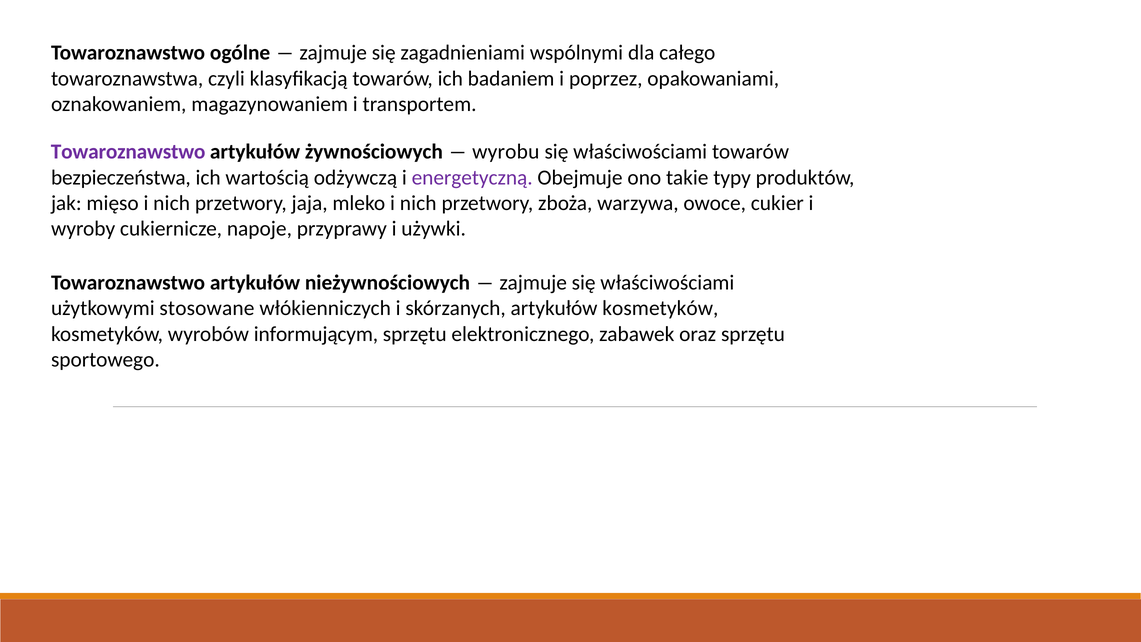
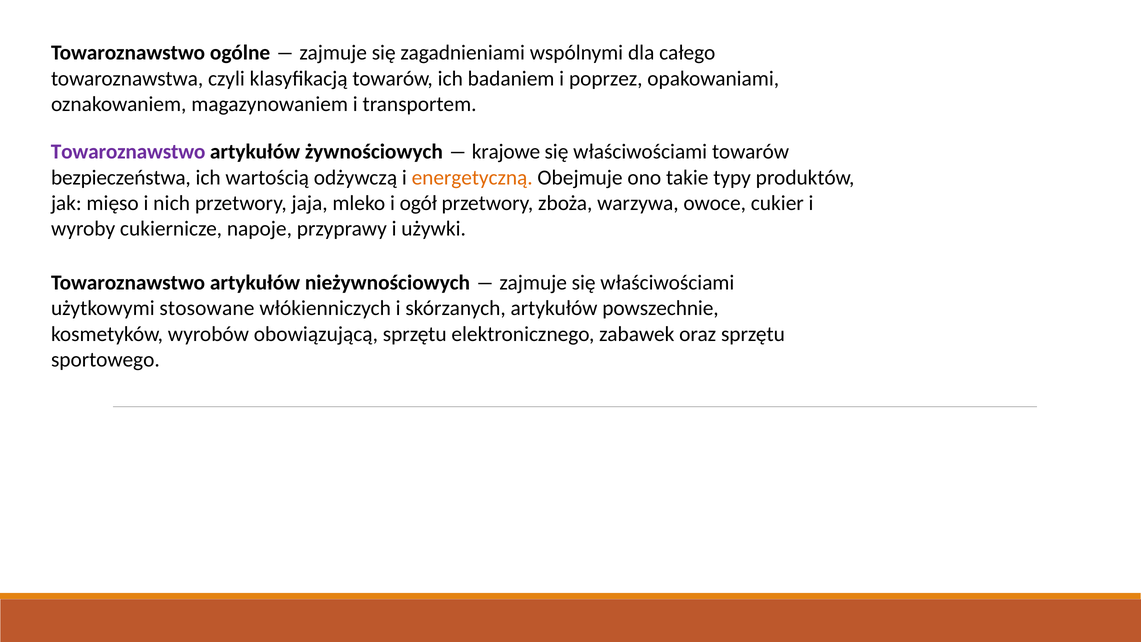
wyrobu: wyrobu -> krajowe
energetyczną colour: purple -> orange
mleko i nich: nich -> ogół
artykułów kosmetyków: kosmetyków -> powszechnie
informującym: informującym -> obowiązującą
